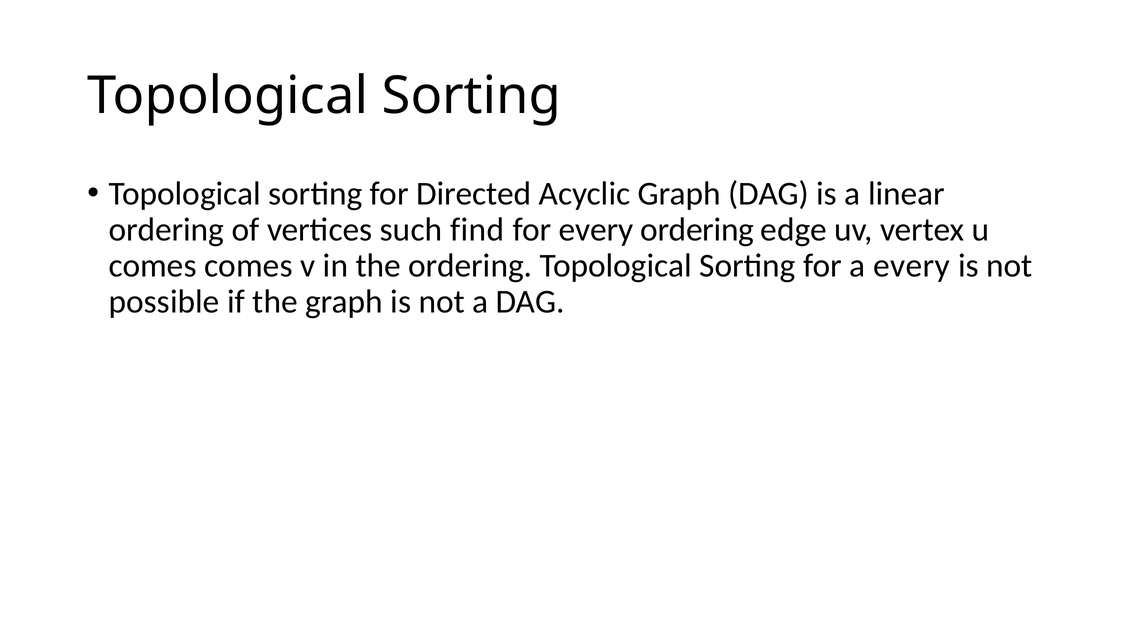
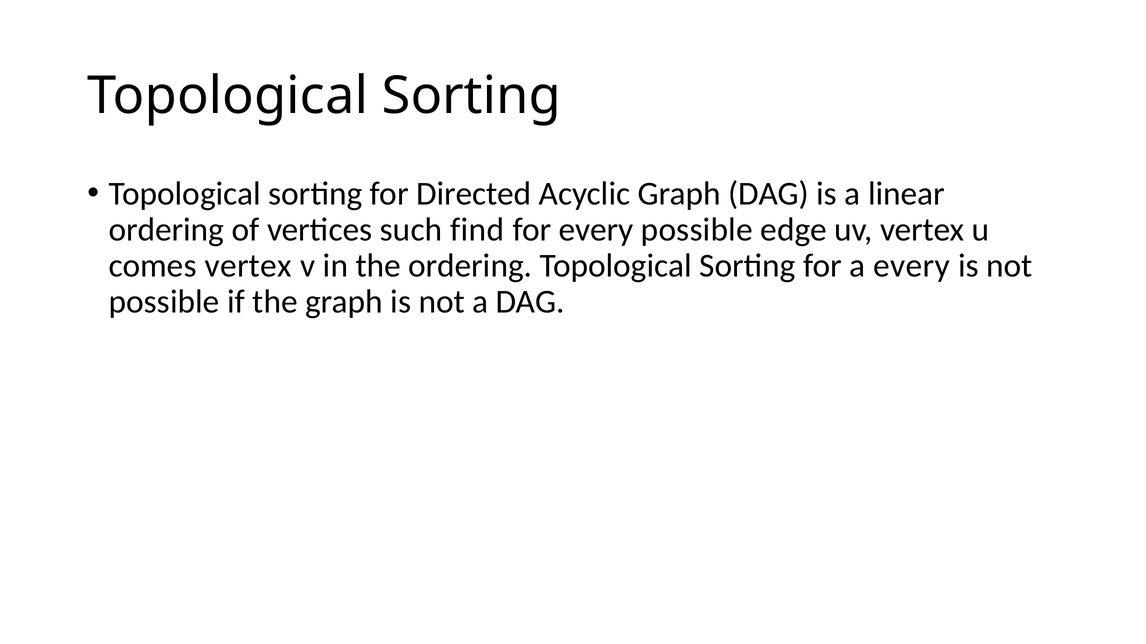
every ordering: ordering -> possible
comes comes: comes -> vertex
